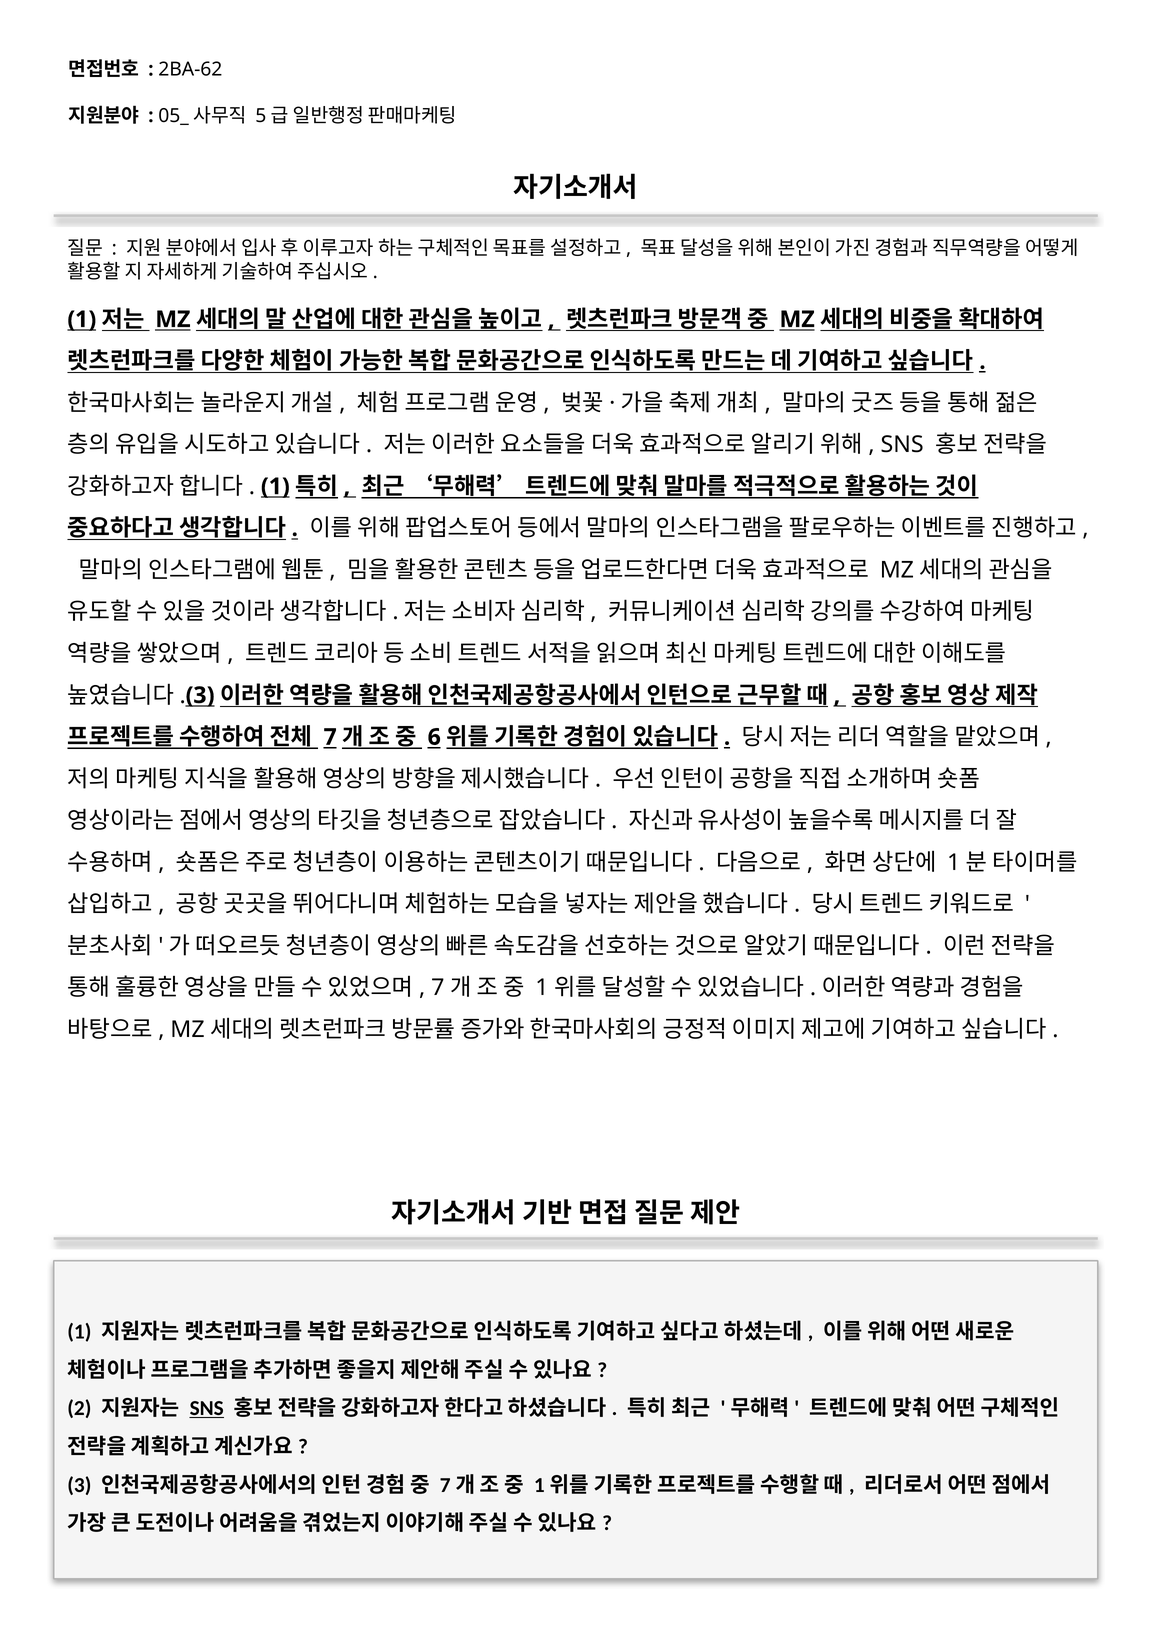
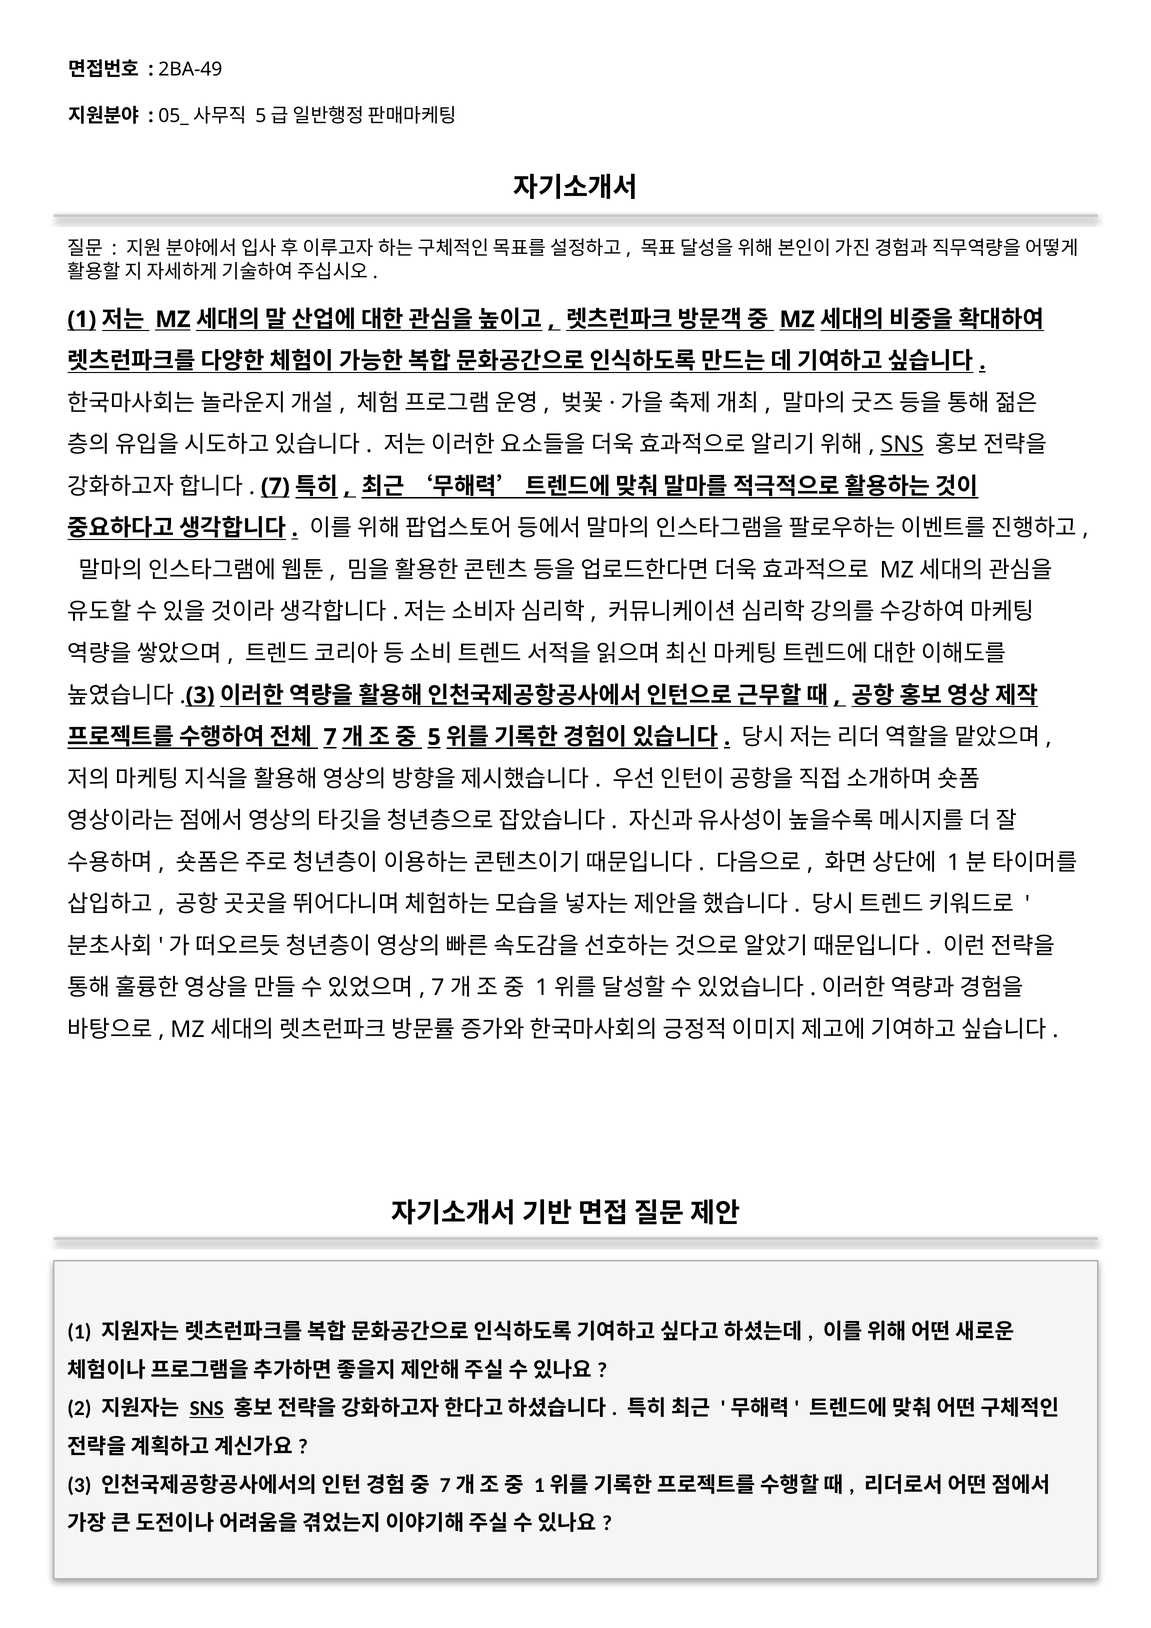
2BA-62: 2BA-62 -> 2BA-49
SNS at (902, 445) underline: none -> present
1 at (275, 486): 1 -> 7
6: 6 -> 5
